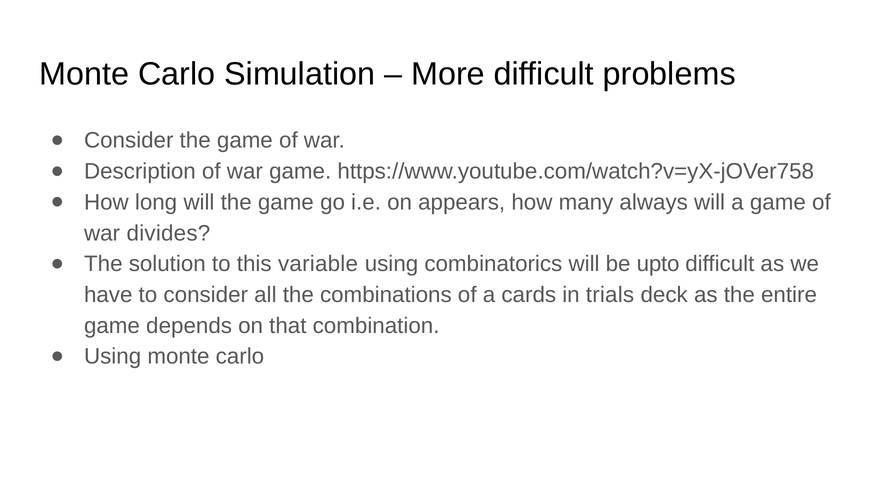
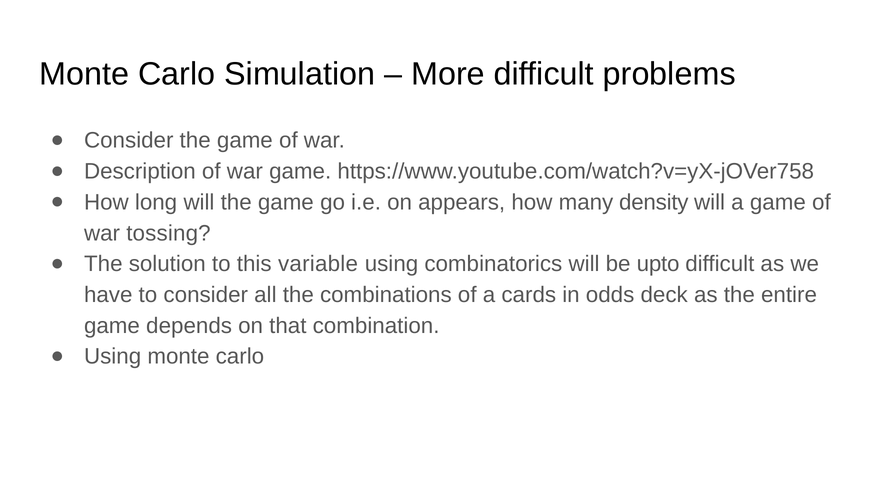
always: always -> density
divides: divides -> tossing
trials: trials -> odds
